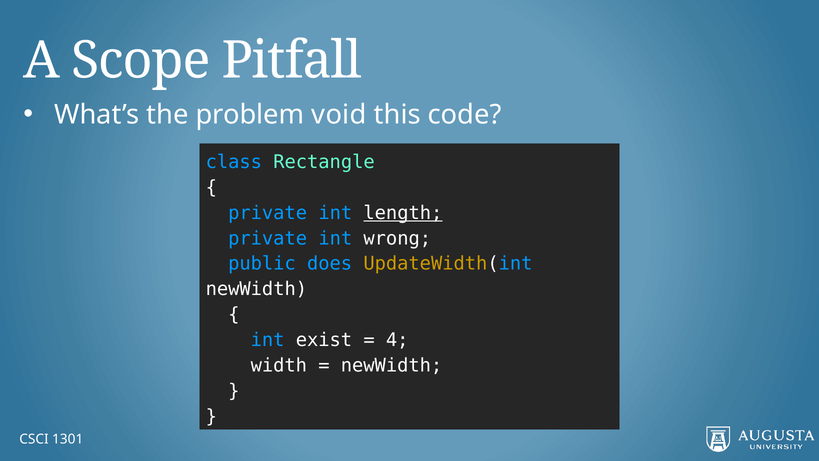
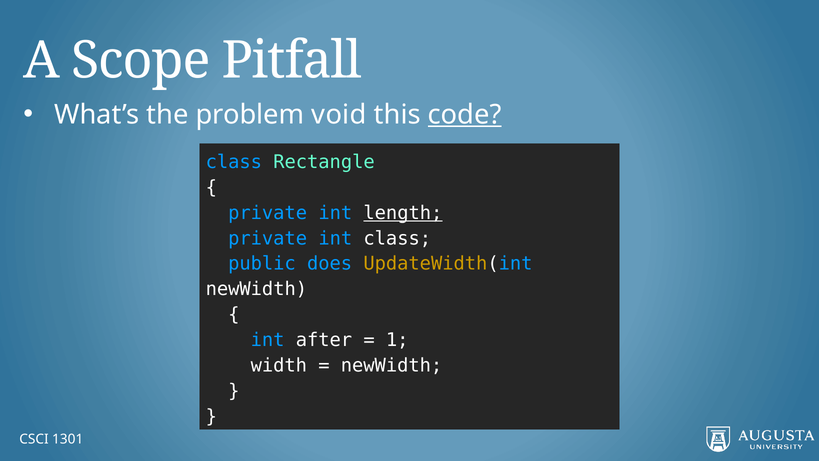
code underline: none -> present
int wrong: wrong -> class
exist: exist -> after
4: 4 -> 1
